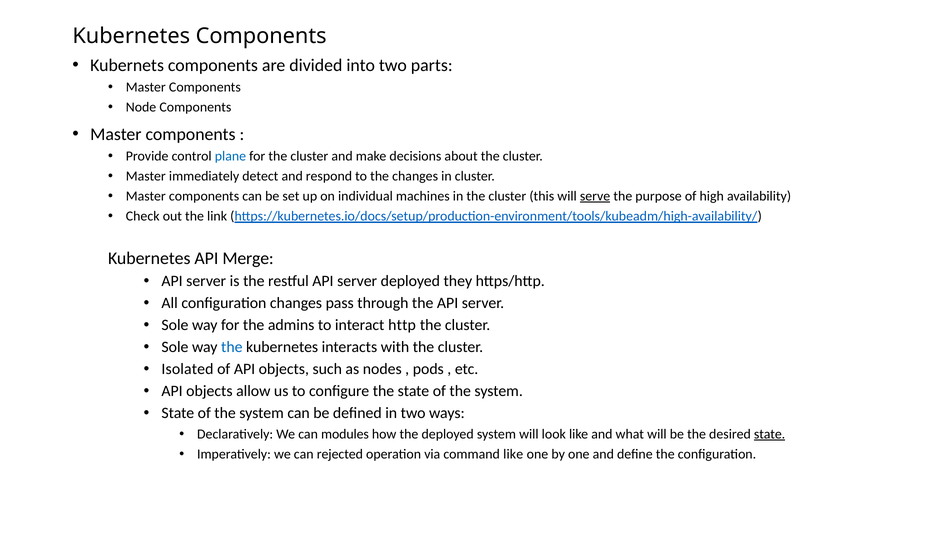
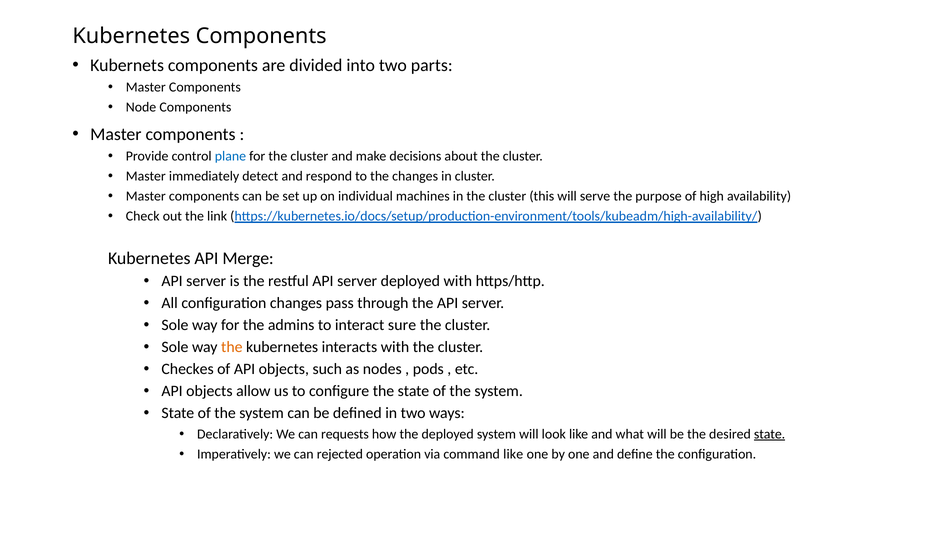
serve underline: present -> none
deployed they: they -> with
http: http -> sure
the at (232, 347) colour: blue -> orange
Isolated: Isolated -> Checkes
modules: modules -> requests
